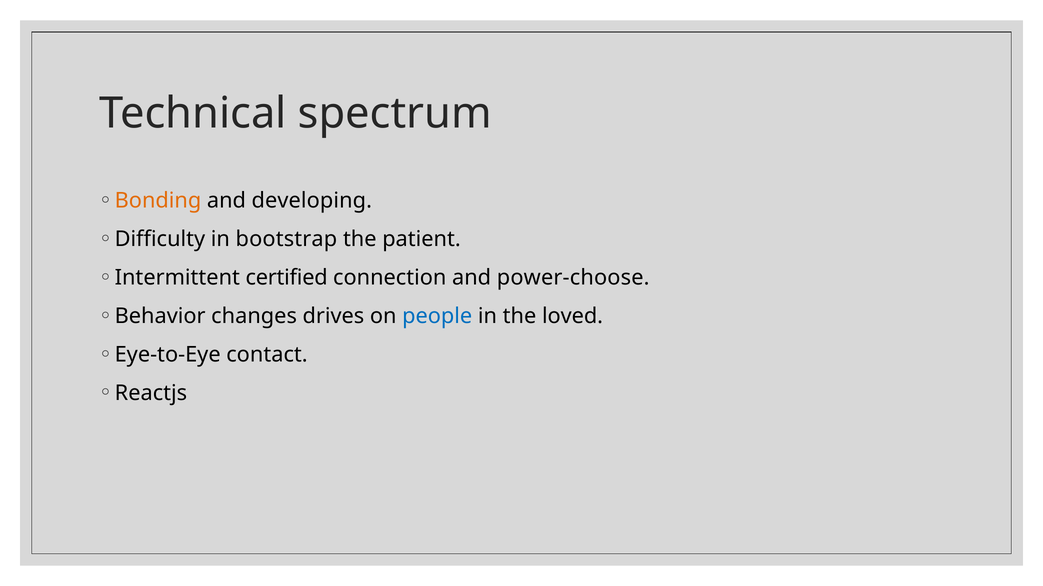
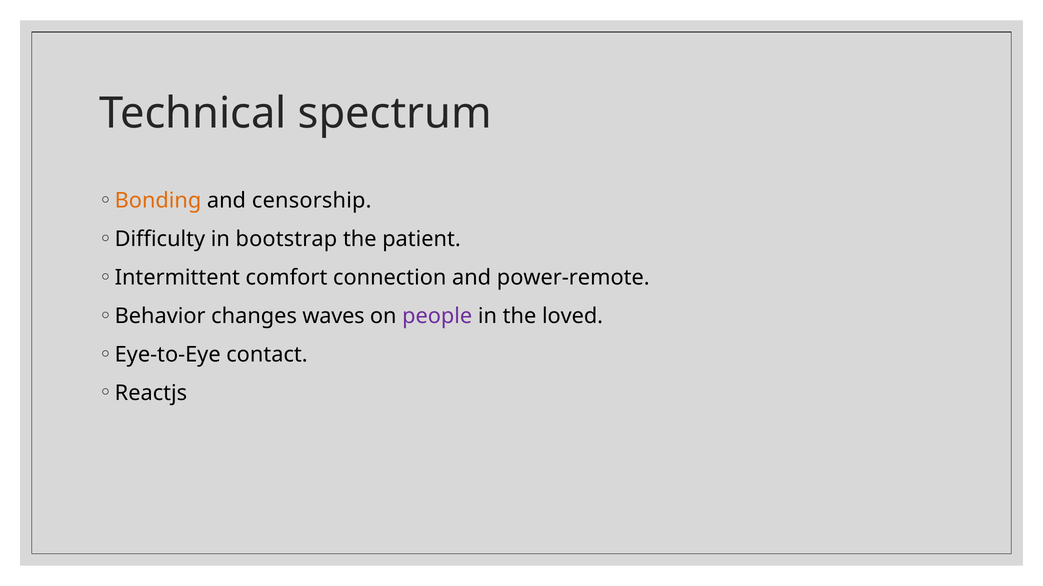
developing: developing -> censorship
certified: certified -> comfort
power-choose: power-choose -> power-remote
drives: drives -> waves
people colour: blue -> purple
